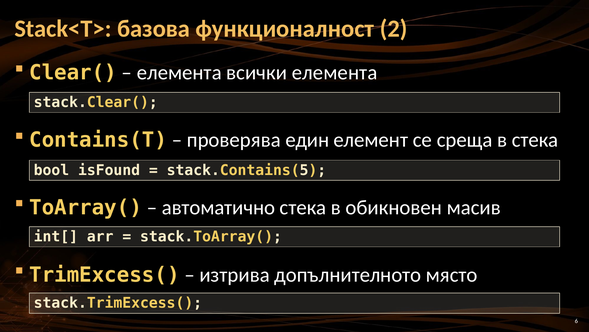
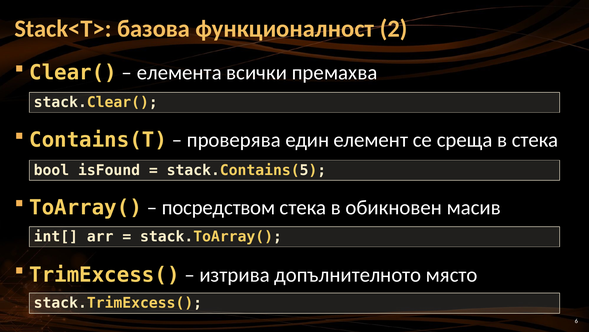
всички елемента: елемента -> премахва
автоматично: автоматично -> посредством
